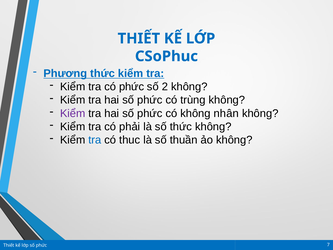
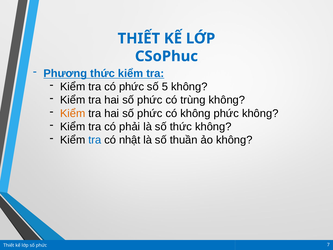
2: 2 -> 5
Kiểm at (73, 113) colour: purple -> orange
không nhân: nhân -> phức
thuc: thuc -> nhật
